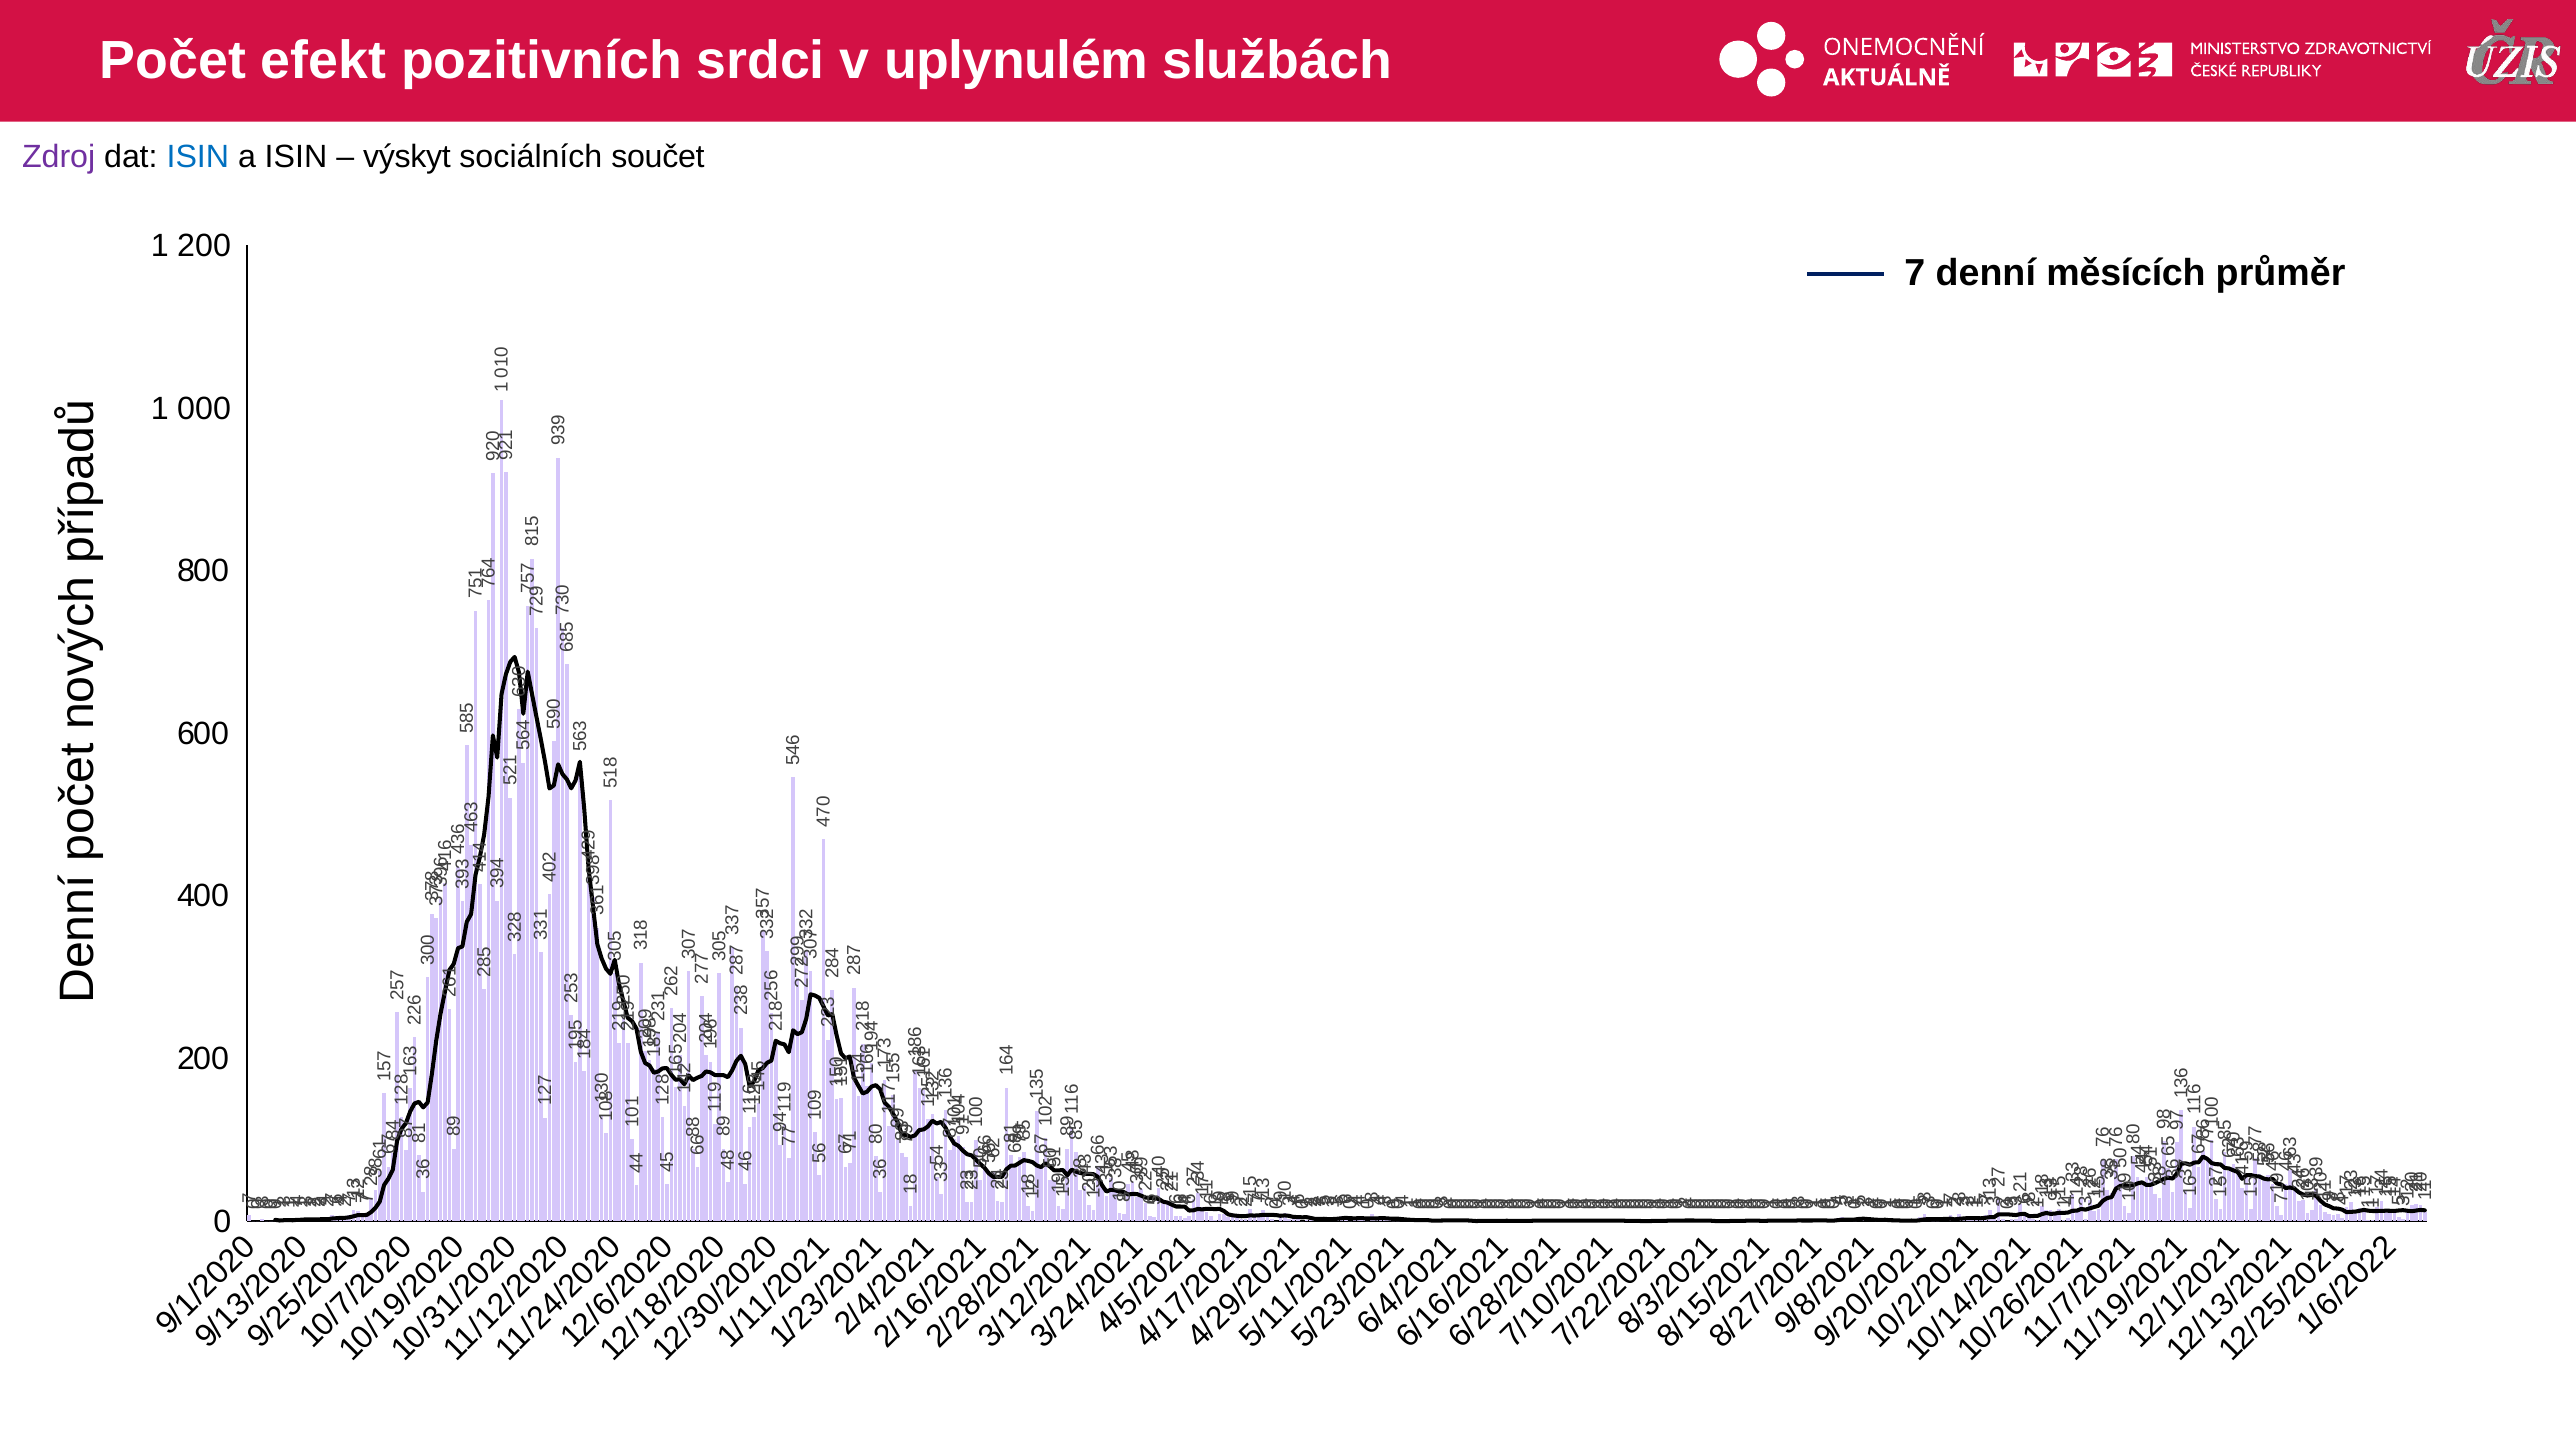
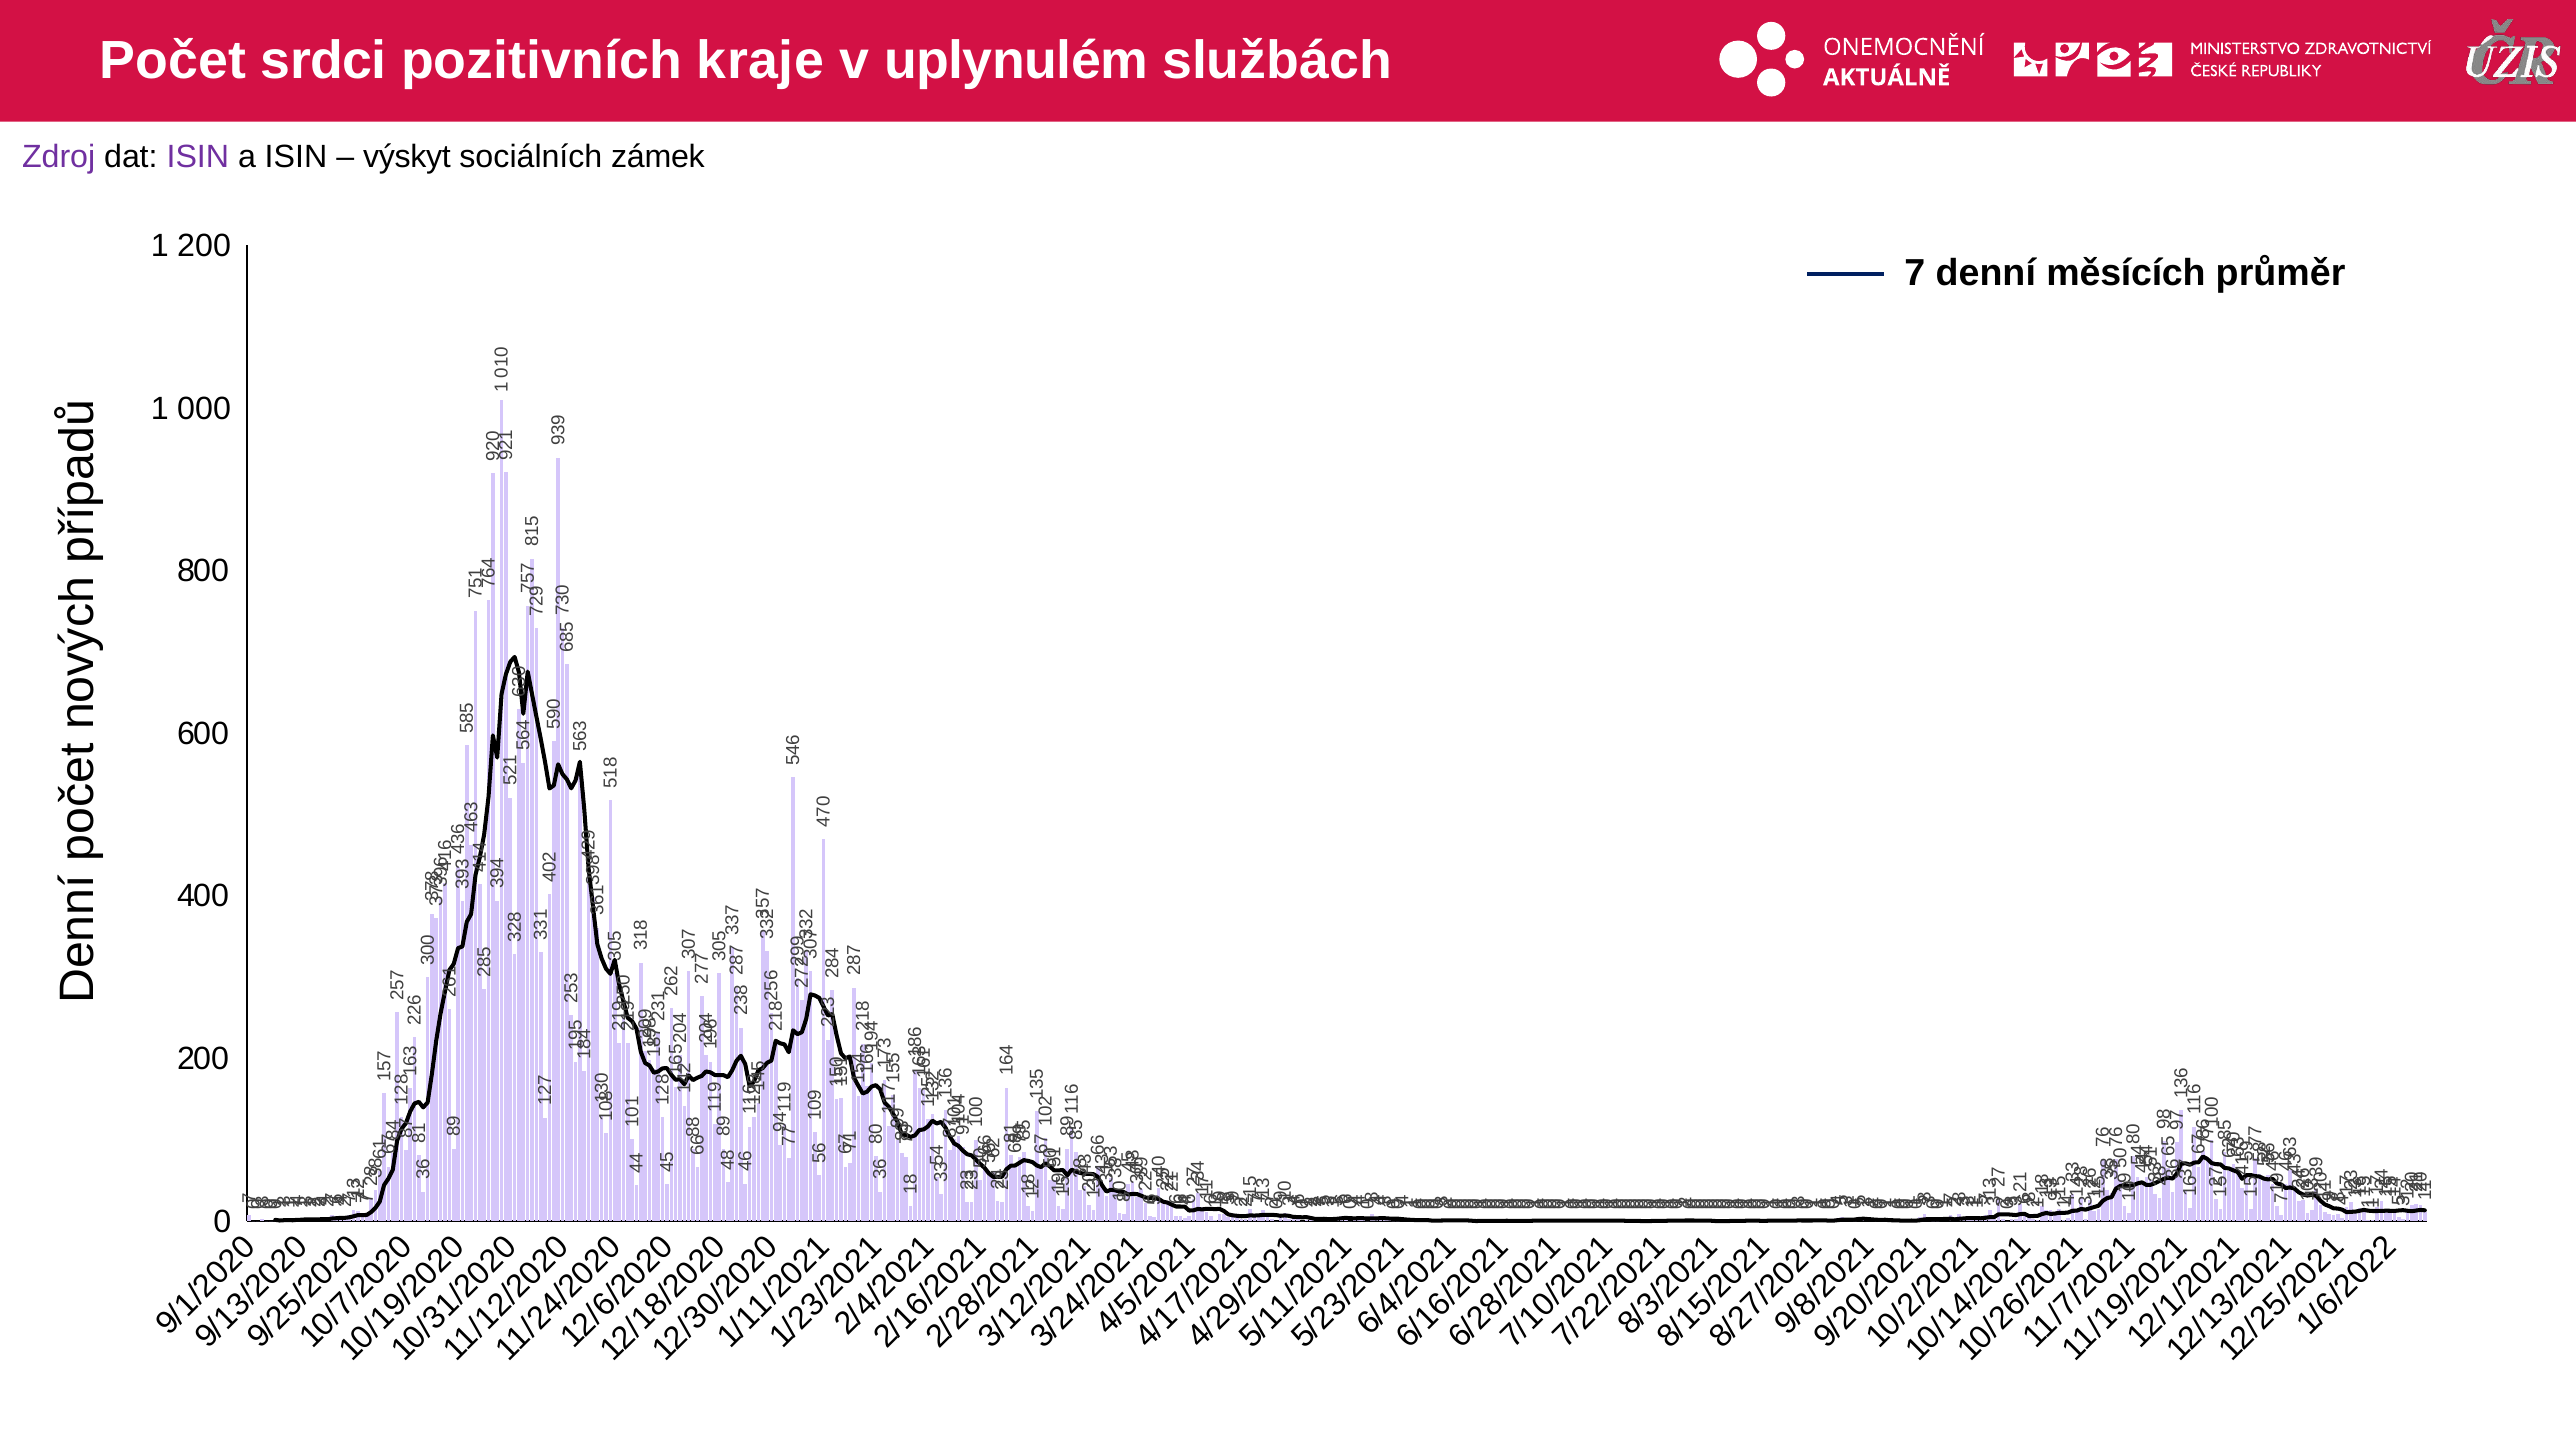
efekt: efekt -> srdci
srdci: srdci -> kraje
ISIN at (198, 157) colour: blue -> purple
součet: součet -> zámek
